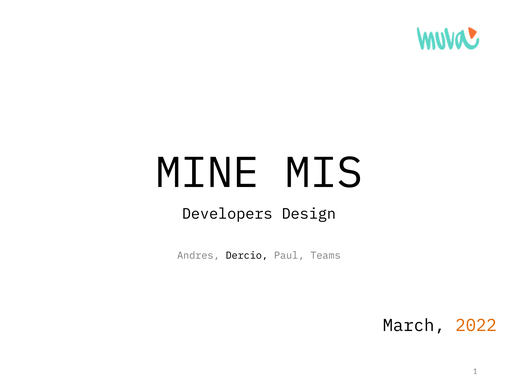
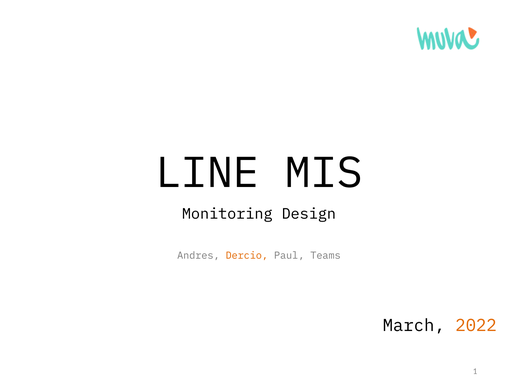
MINE: MINE -> LINE
Developers: Developers -> Monitoring
Dercio colour: black -> orange
